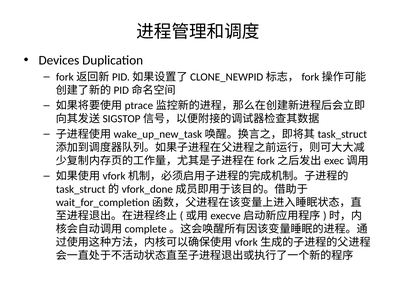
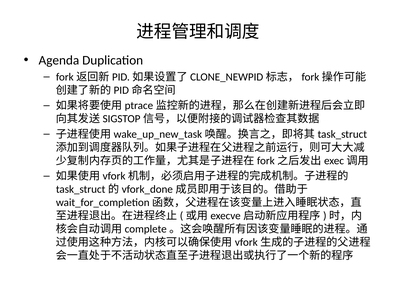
Devices: Devices -> Agenda
